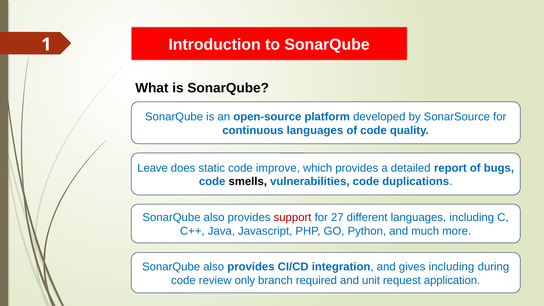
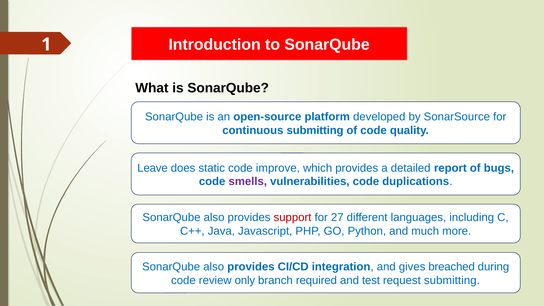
continuous languages: languages -> submitting
smells colour: black -> purple
gives including: including -> breached
unit: unit -> test
request application: application -> submitting
